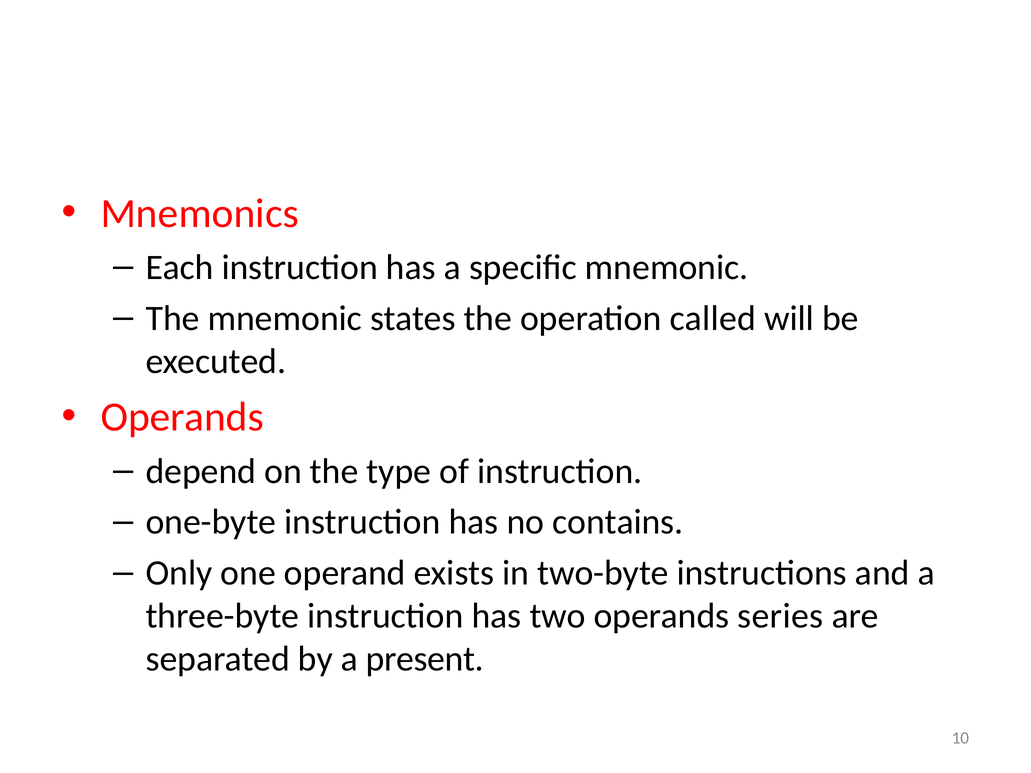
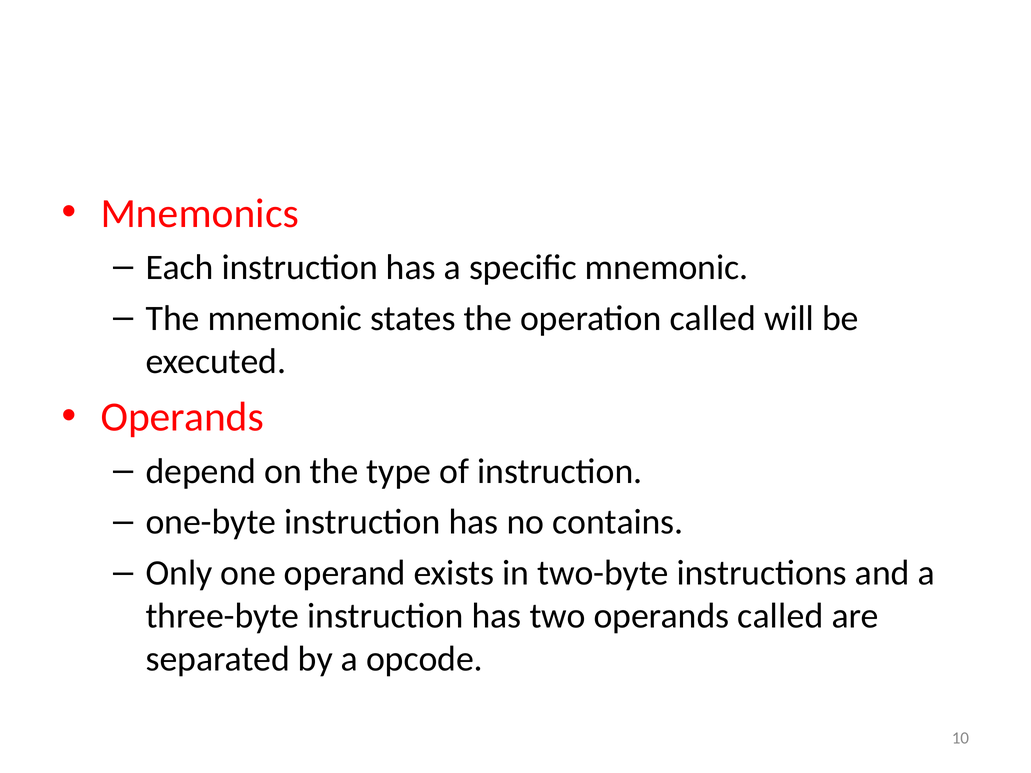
operands series: series -> called
present: present -> opcode
